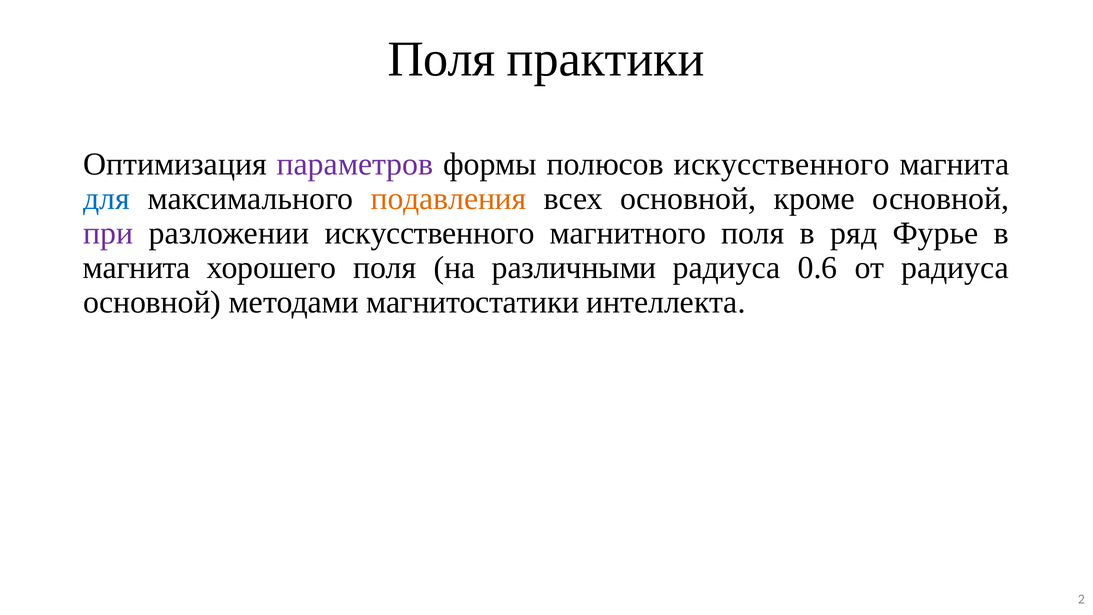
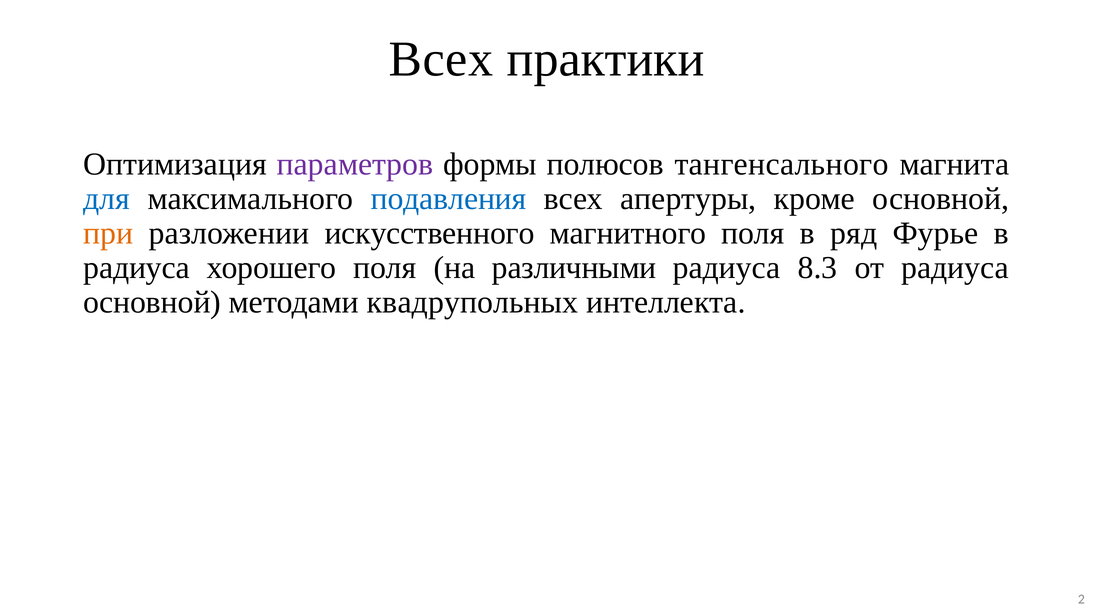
Поля at (442, 59): Поля -> Всех
полюсов искусственного: искусственного -> тангенсального
подавления colour: orange -> blue
всех основной: основной -> апертуры
при colour: purple -> orange
магнита at (137, 268): магнита -> радиуса
0.6: 0.6 -> 8.3
магнитостатики: магнитостатики -> квадрупольных
